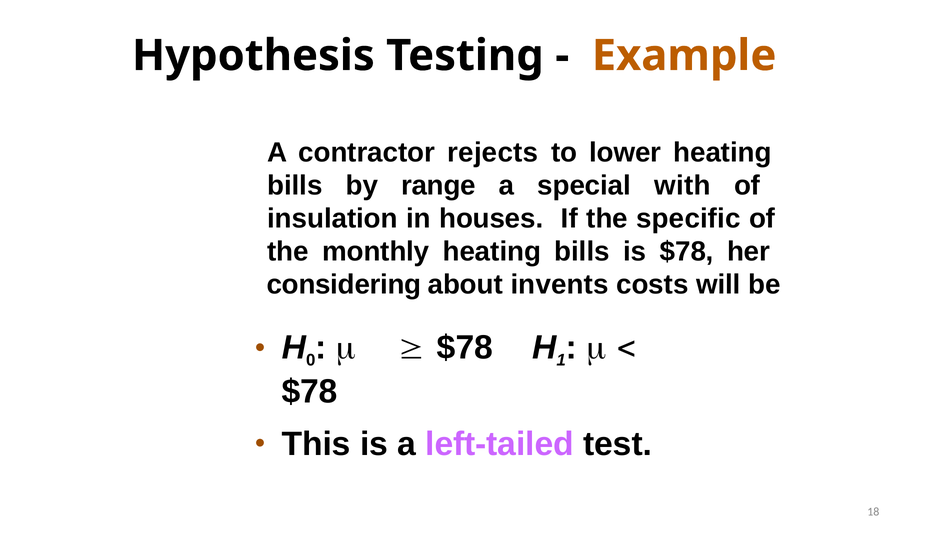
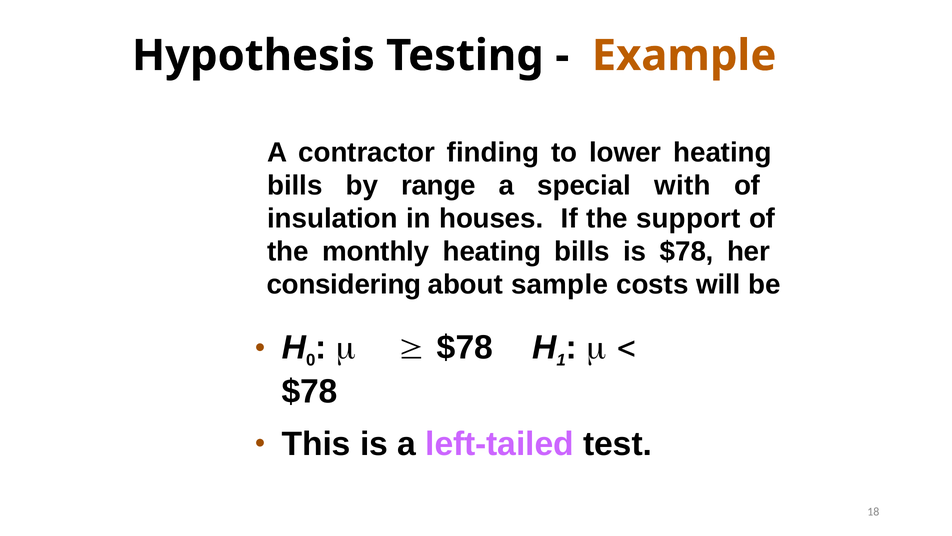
rejects: rejects -> finding
specific: specific -> support
invents: invents -> sample
